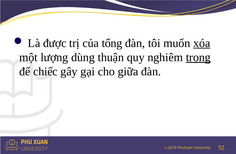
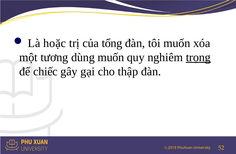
được: được -> hoặc
xóa underline: present -> none
lượng: lượng -> tương
dùng thuận: thuận -> muốn
giữa: giữa -> thập
